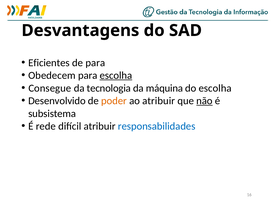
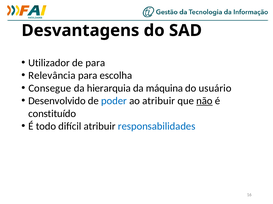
Eficientes: Eficientes -> Utilizador
Obedecem: Obedecem -> Relevância
escolha at (116, 76) underline: present -> none
tecnologia: tecnologia -> hierarquia
do escolha: escolha -> usuário
poder colour: orange -> blue
subsistema: subsistema -> constituído
rede: rede -> todo
